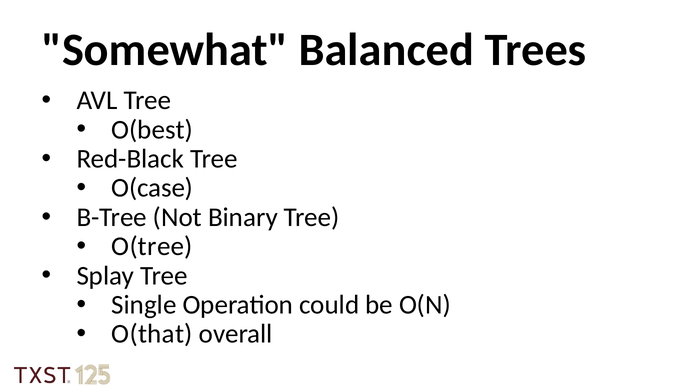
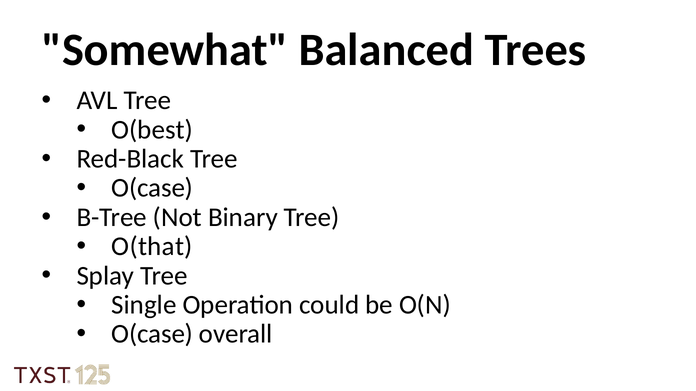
O(tree: O(tree -> O(that
O(that at (152, 334): O(that -> O(case
